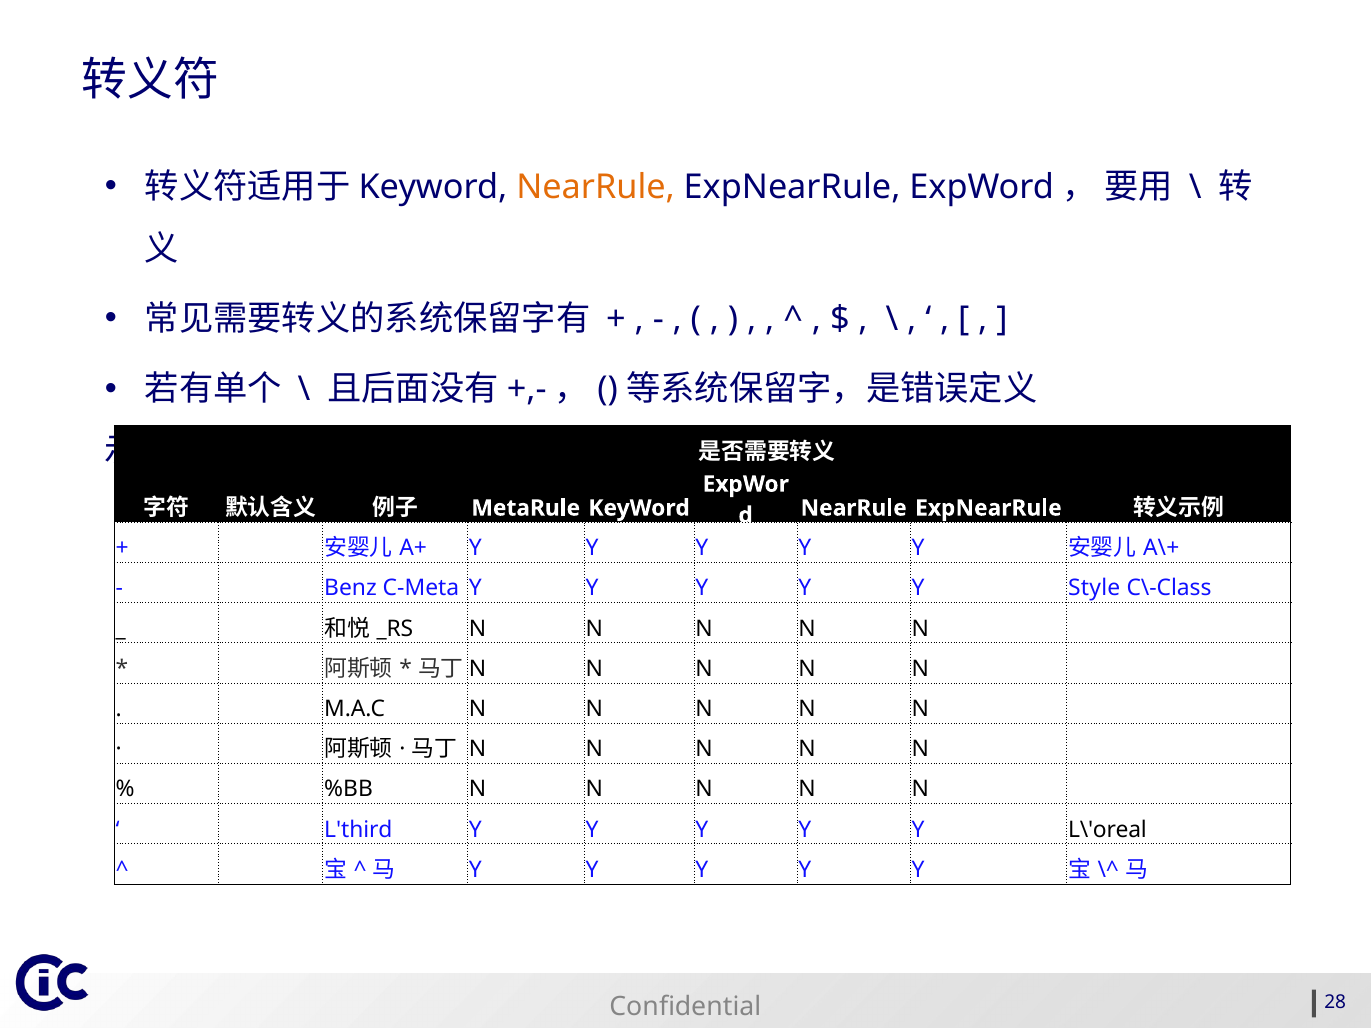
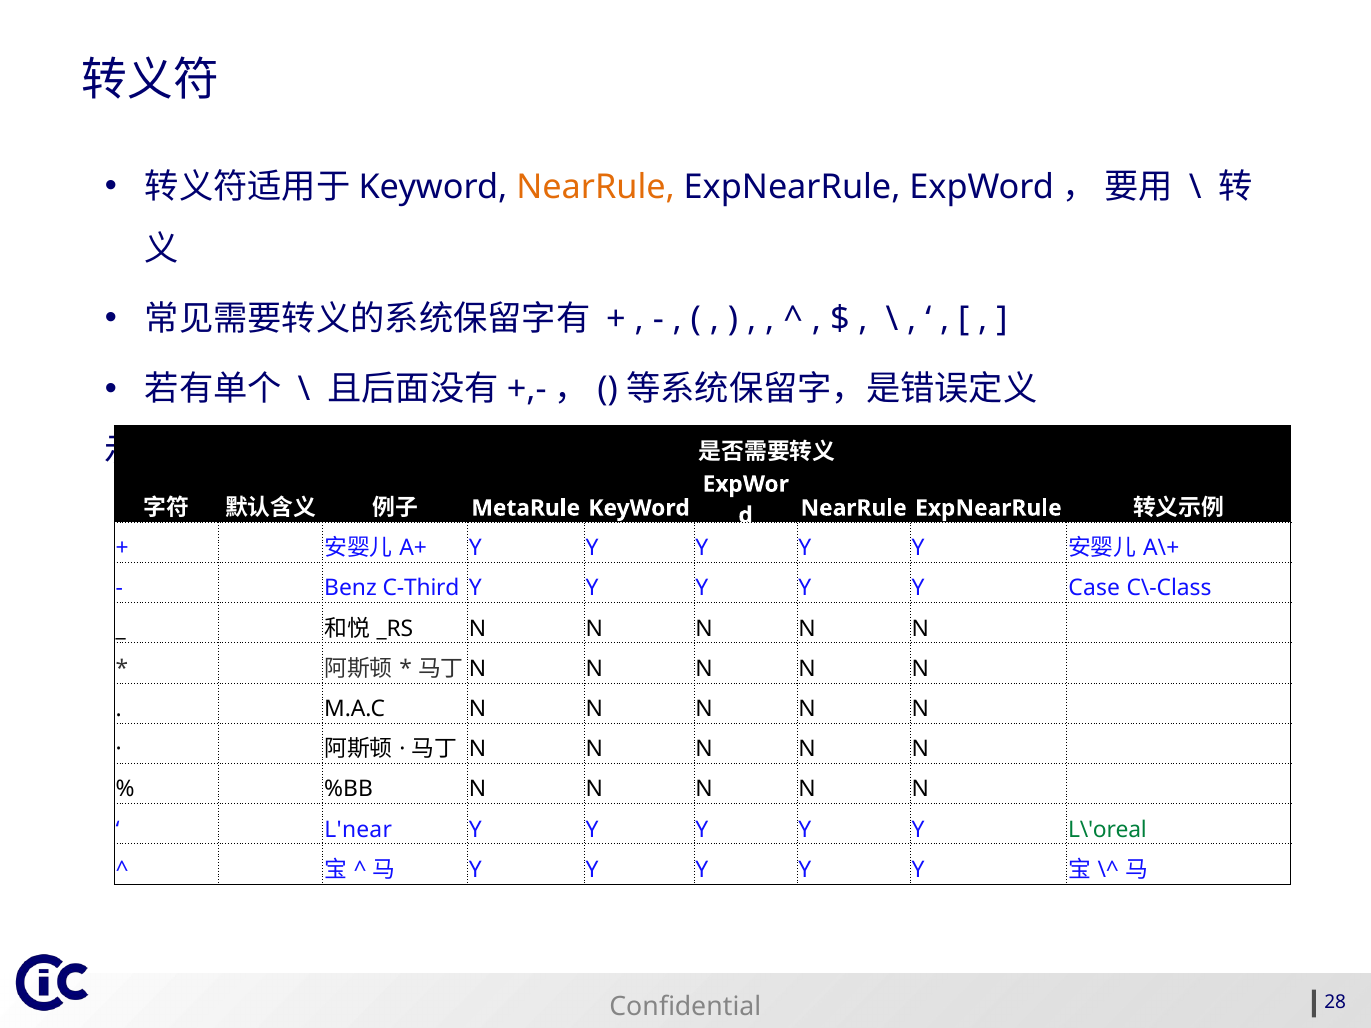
C-Meta: C-Meta -> C-Third
Style: Style -> Case
L'third: L'third -> L'near
L\'oreal colour: black -> green
